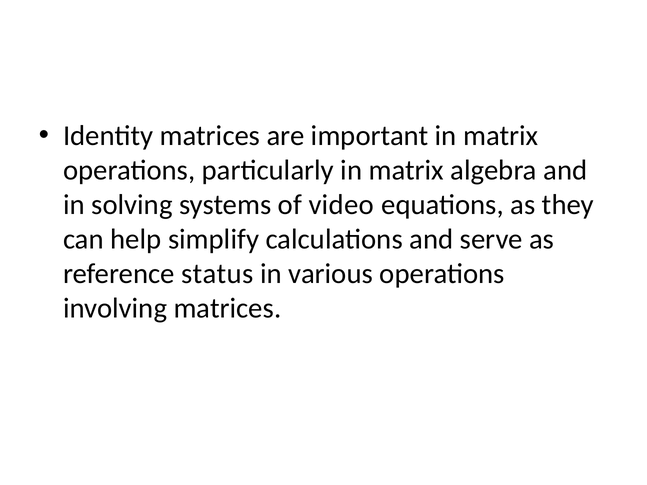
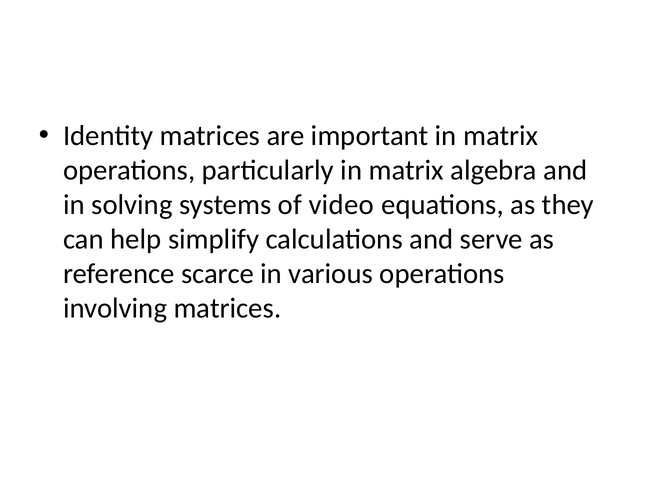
status: status -> scarce
